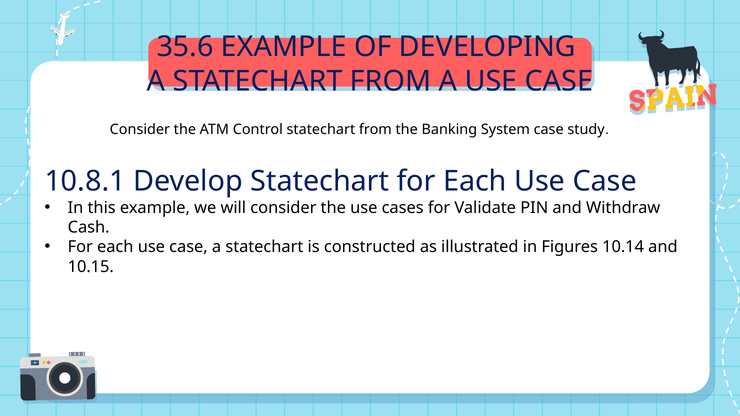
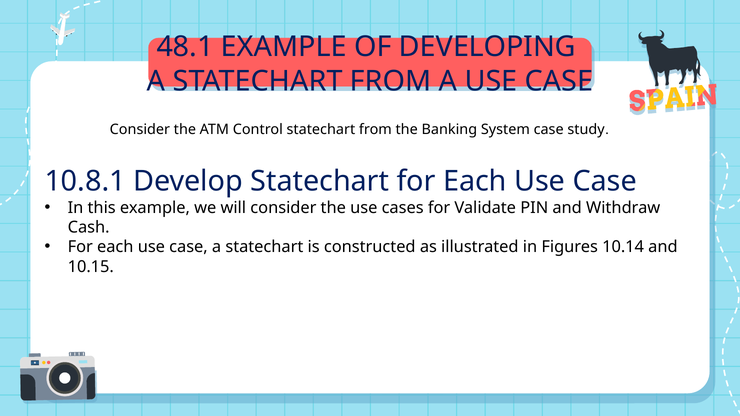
35.6: 35.6 -> 48.1
